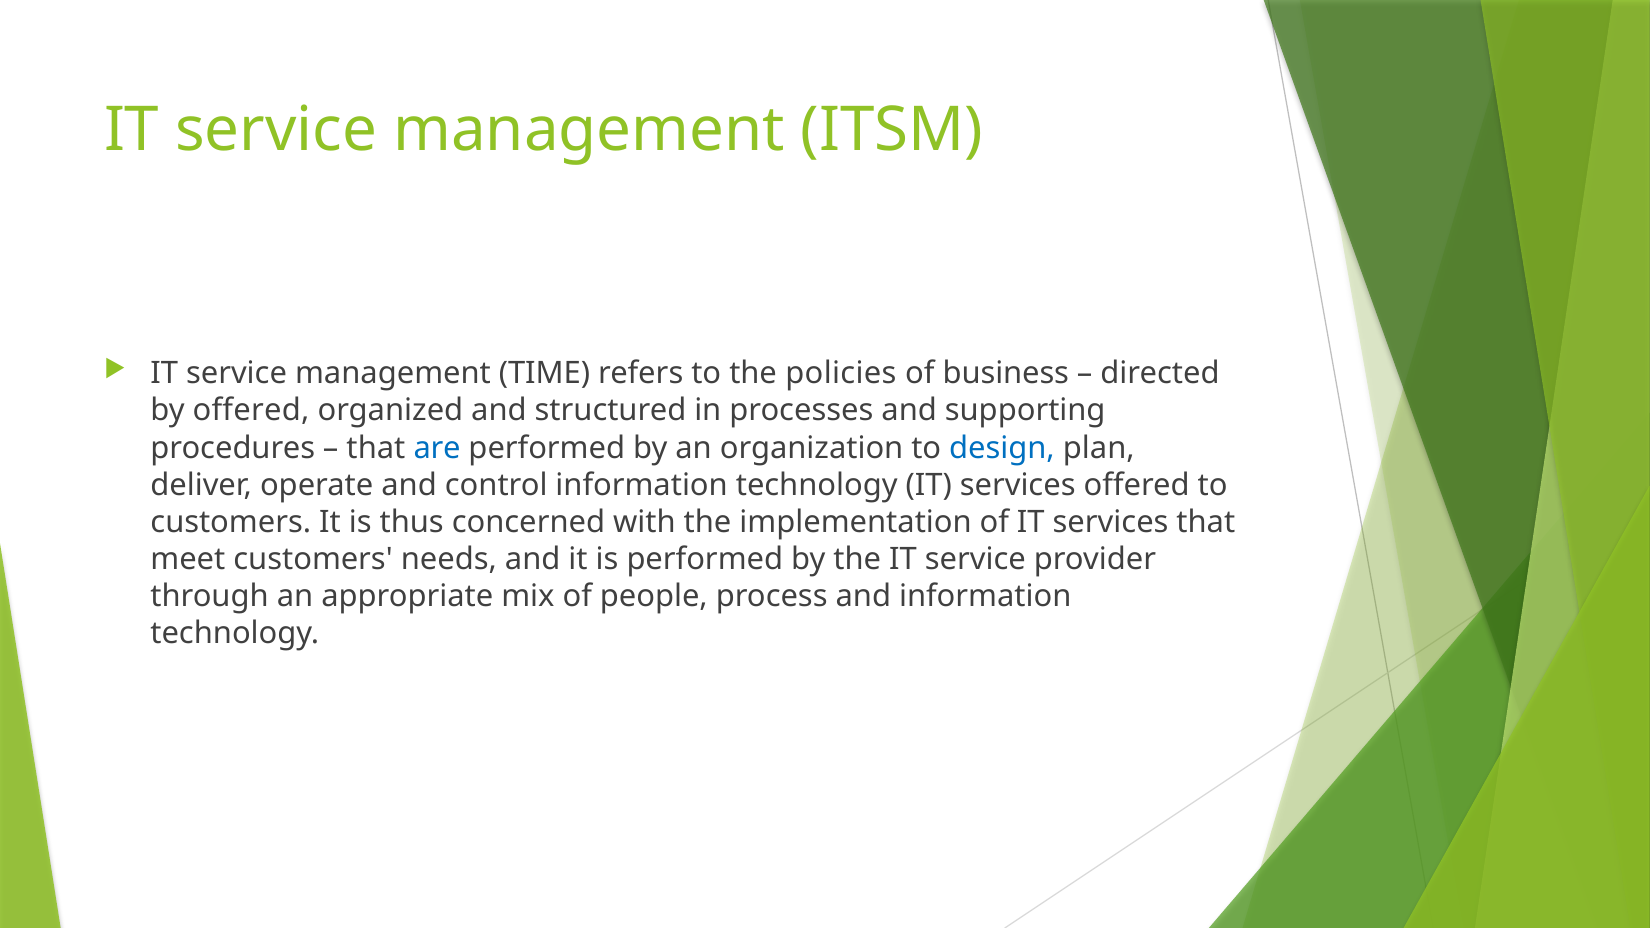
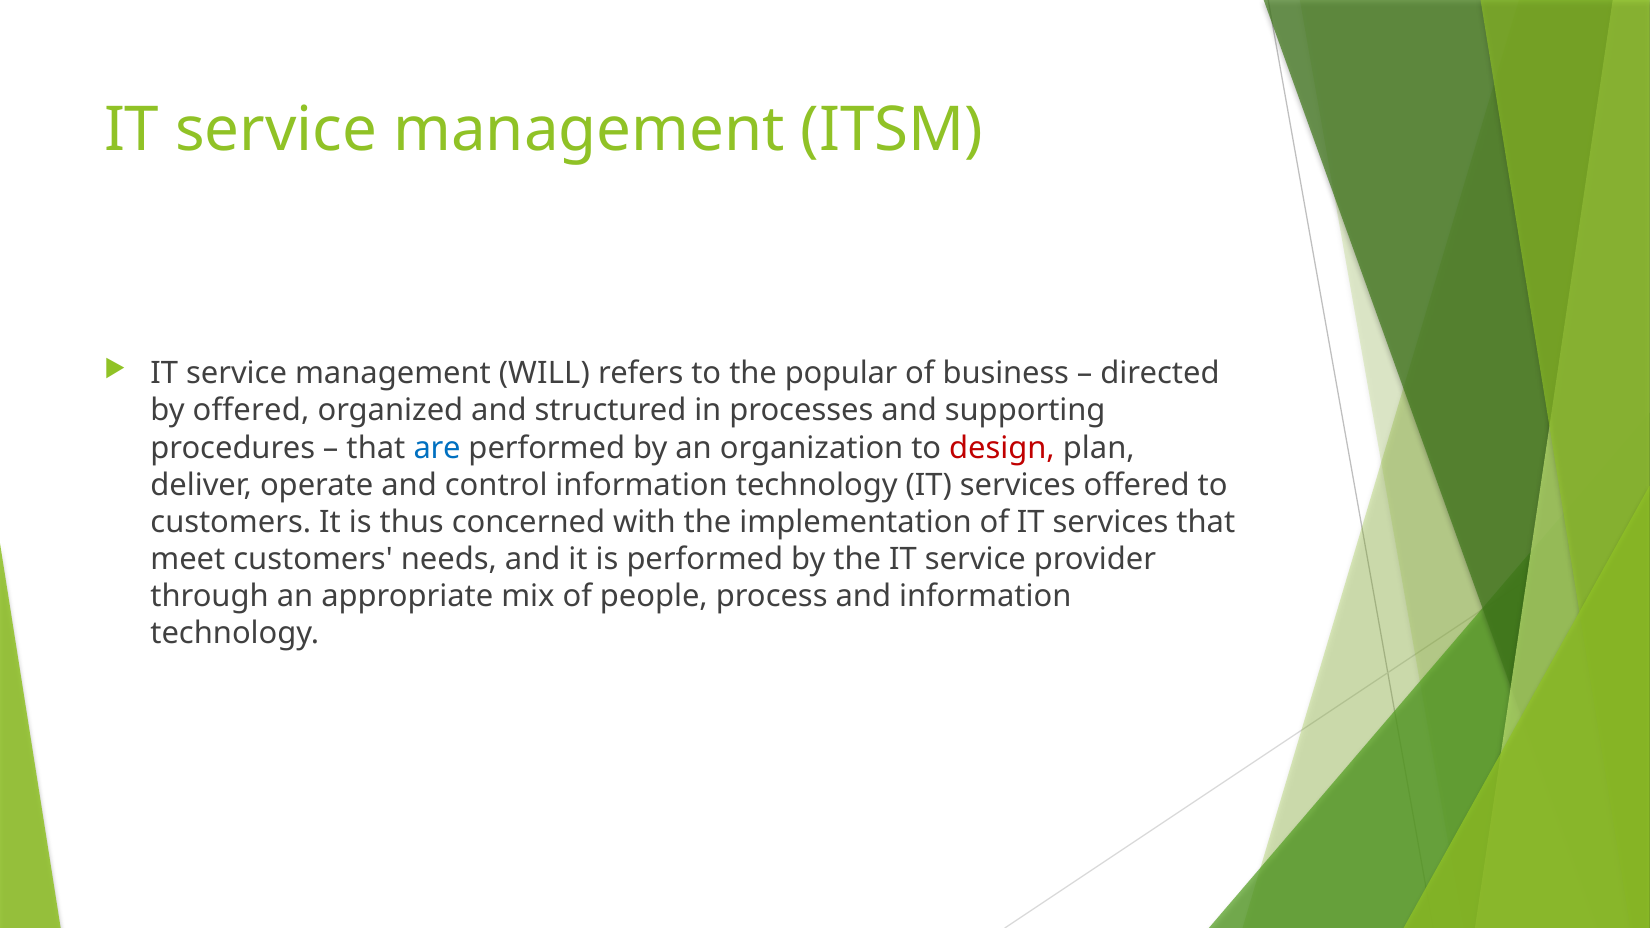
TIME: TIME -> WILL
policies: policies -> popular
design colour: blue -> red
